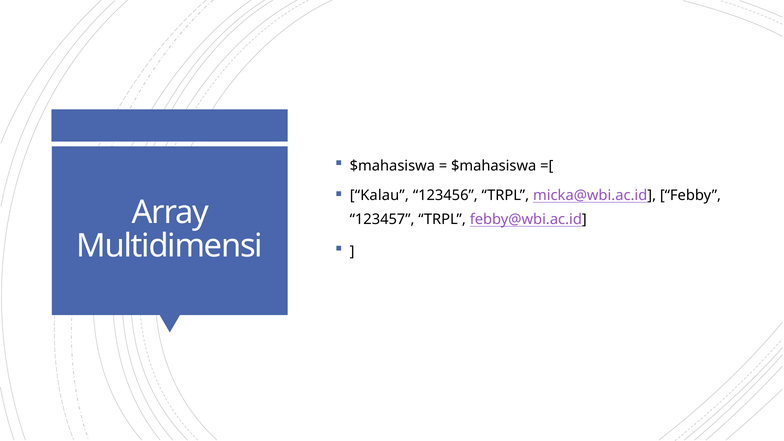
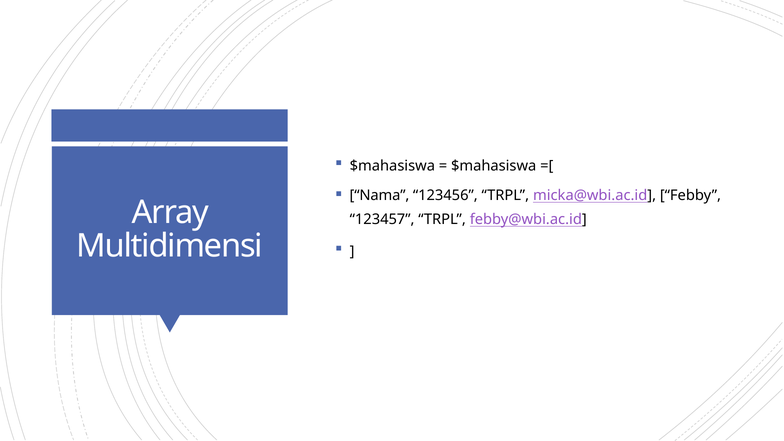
Kalau: Kalau -> Nama
